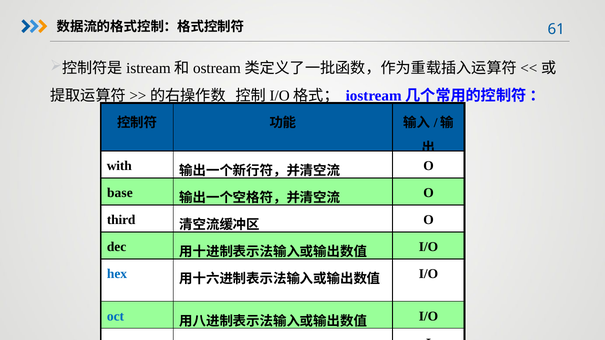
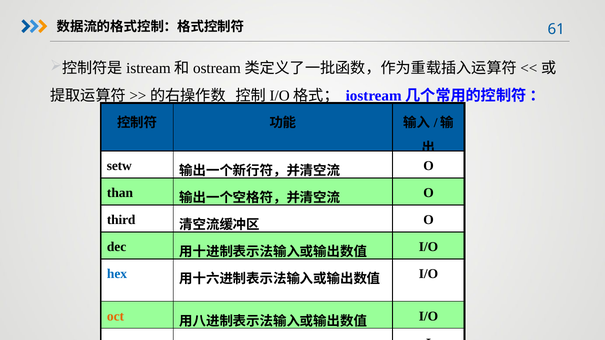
with: with -> setw
base: base -> than
oct colour: blue -> orange
